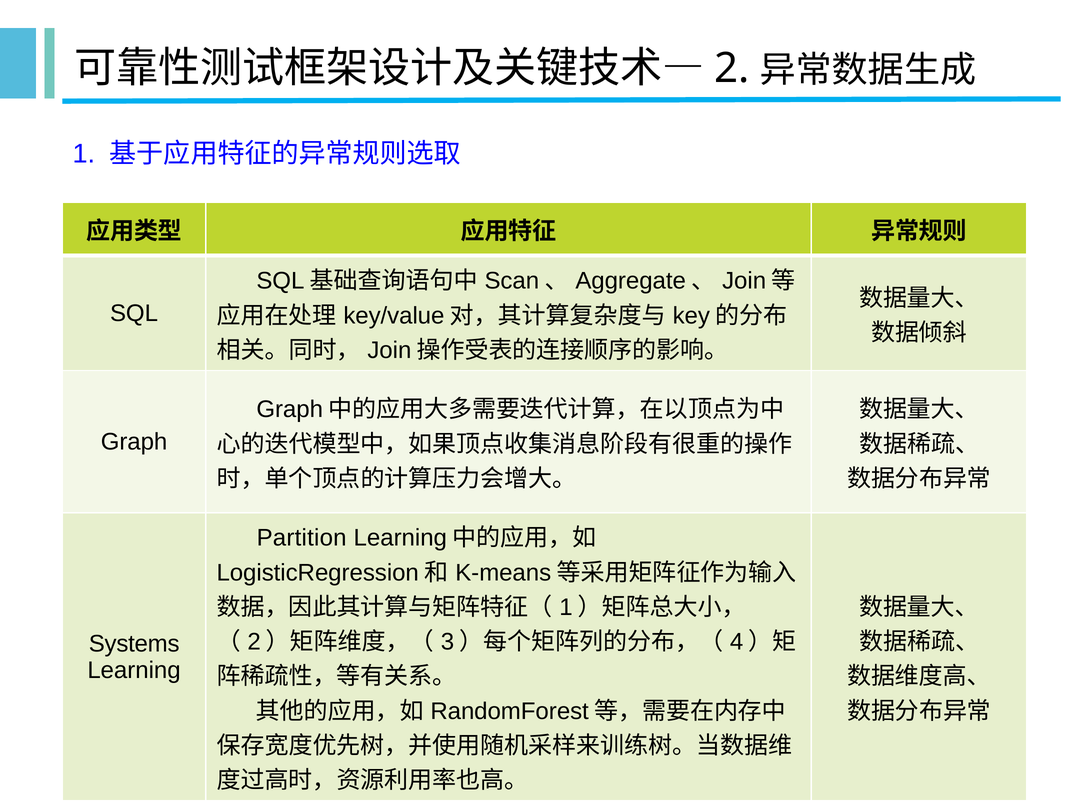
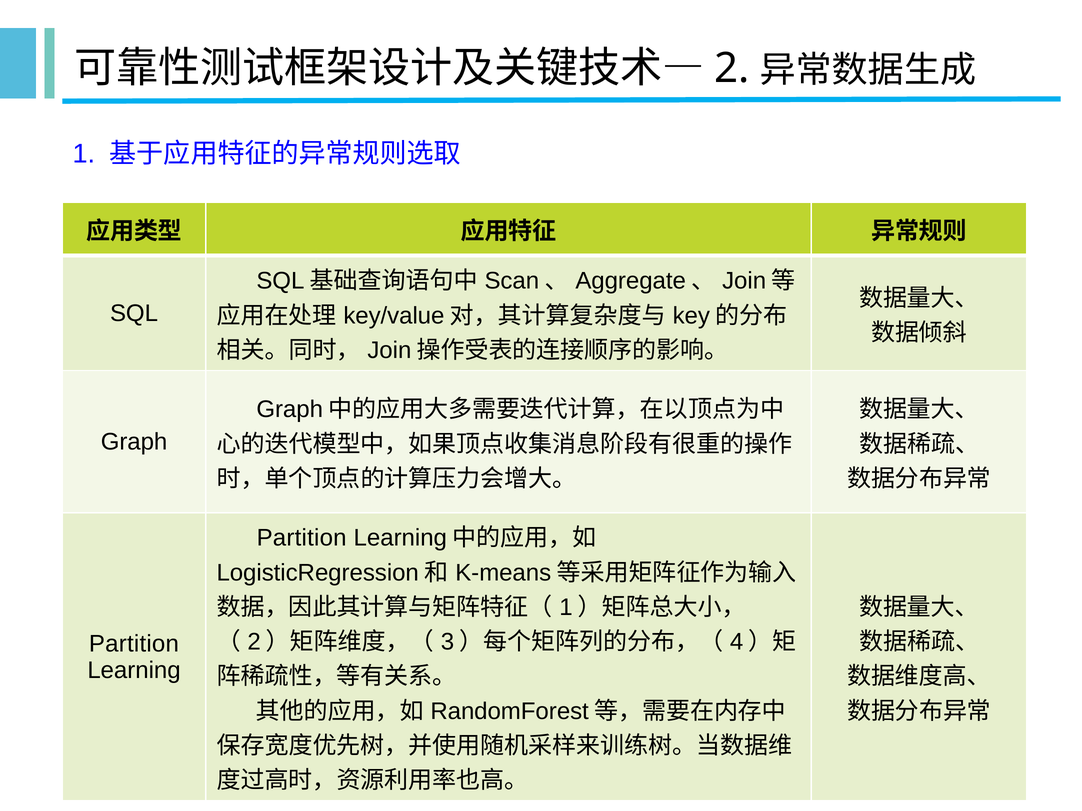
Systems at (134, 644): Systems -> Partition
